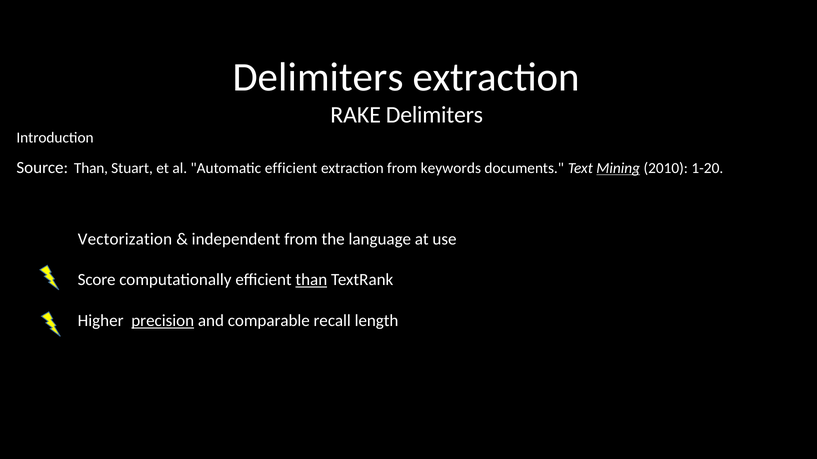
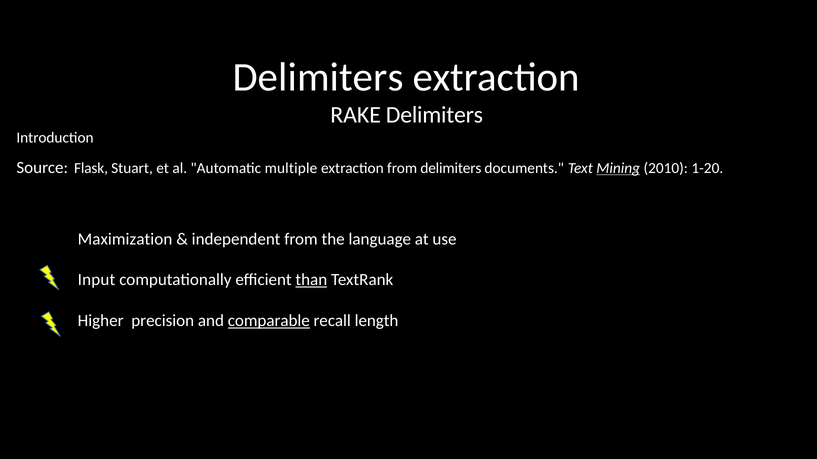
Source Than: Than -> Flask
Automatic efficient: efficient -> multiple
from keywords: keywords -> delimiters
Vectorization: Vectorization -> Maximization
Score: Score -> Input
precision underline: present -> none
comparable underline: none -> present
